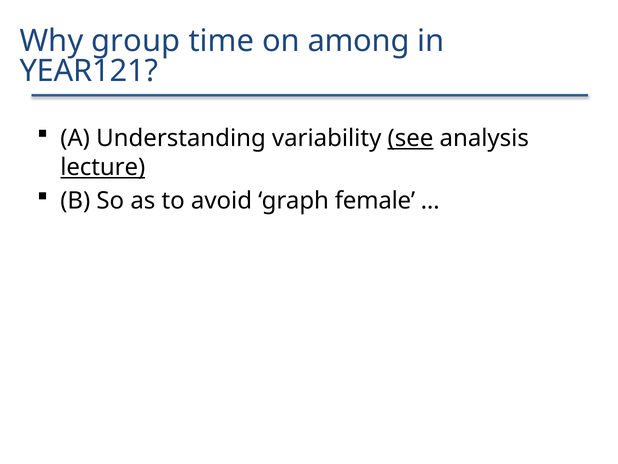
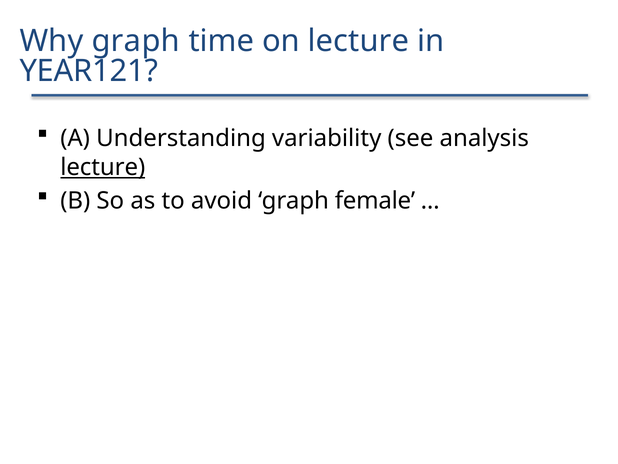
Why group: group -> graph
on among: among -> lecture
see underline: present -> none
